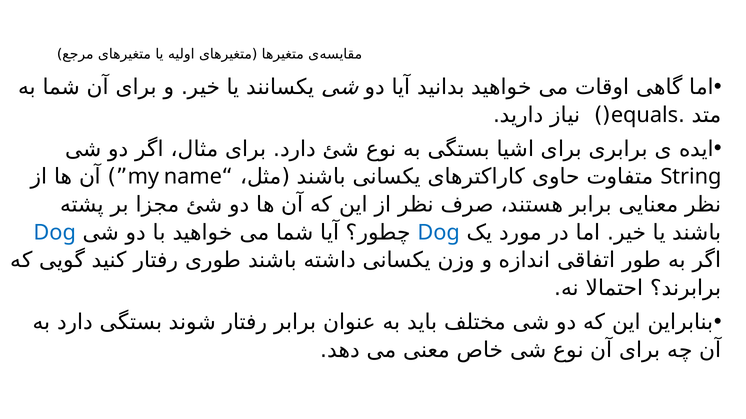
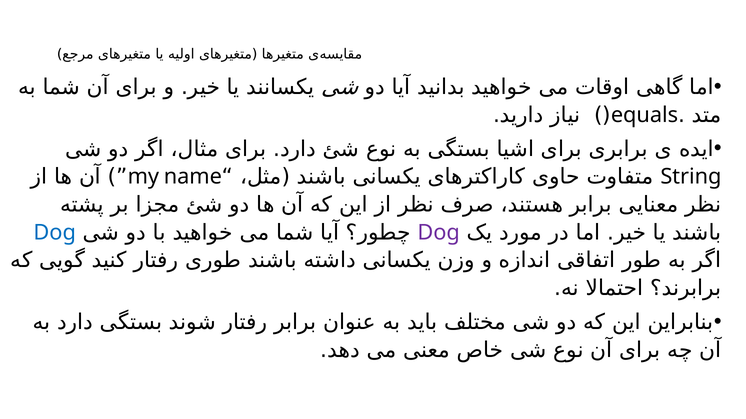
Dog at (439, 233) colour: blue -> purple
